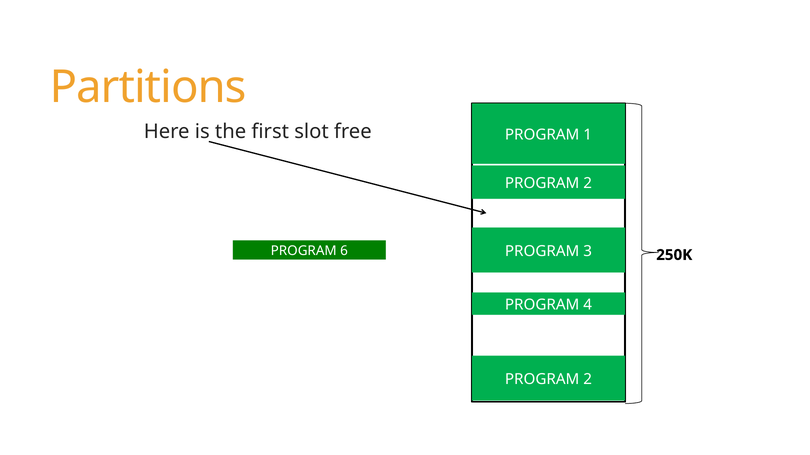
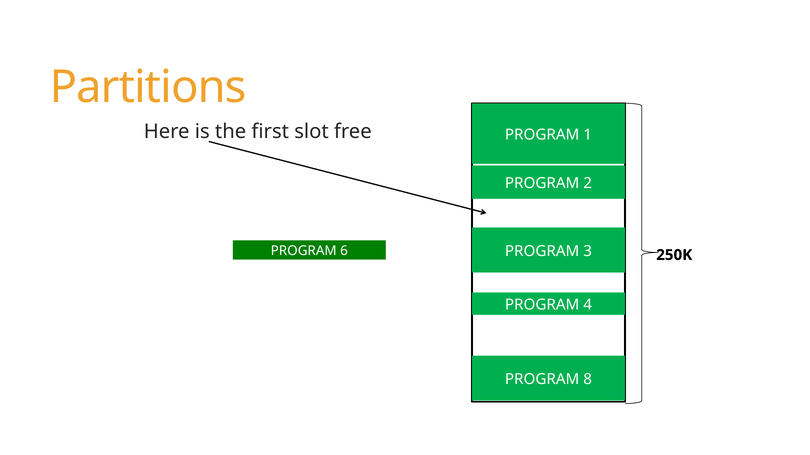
2 at (588, 380): 2 -> 8
